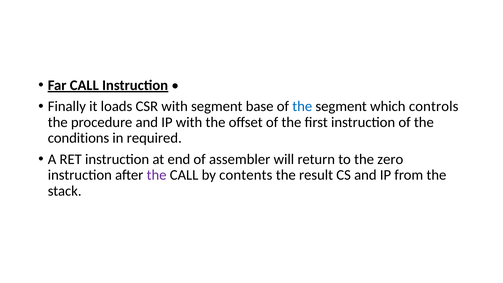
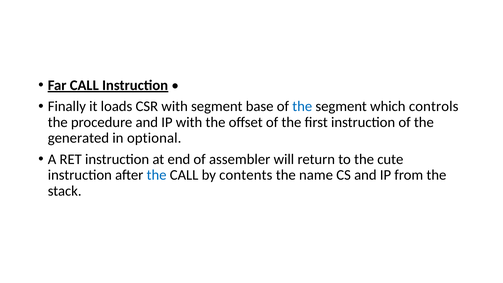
conditions: conditions -> generated
required: required -> optional
zero: zero -> cute
the at (157, 175) colour: purple -> blue
result: result -> name
